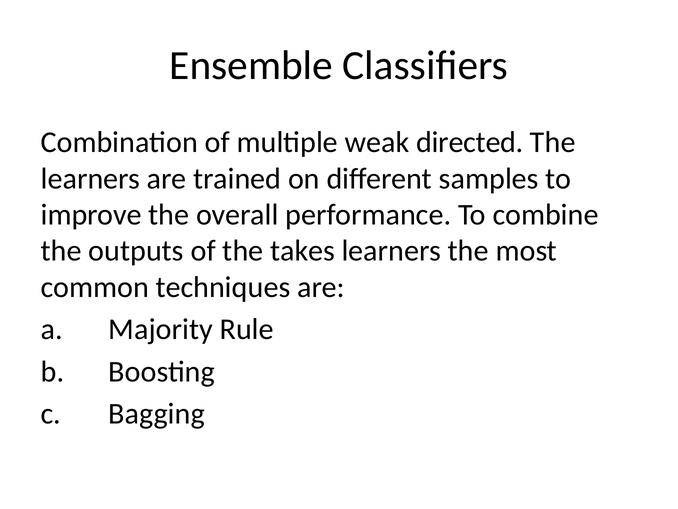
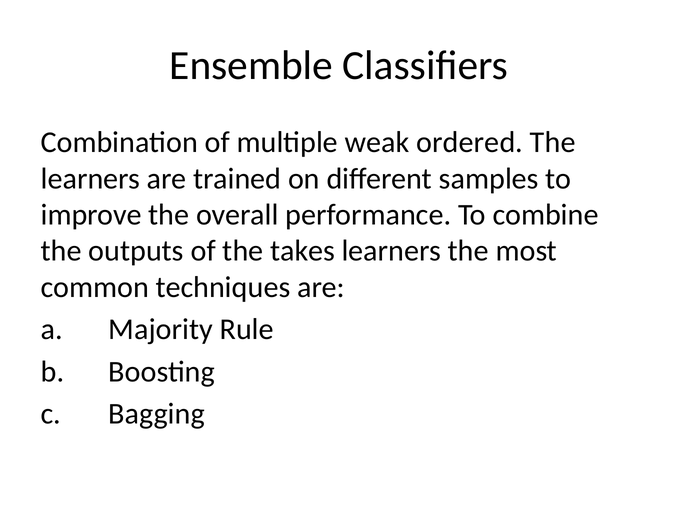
directed: directed -> ordered
